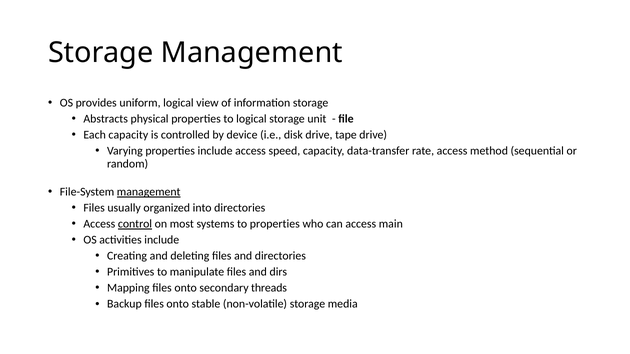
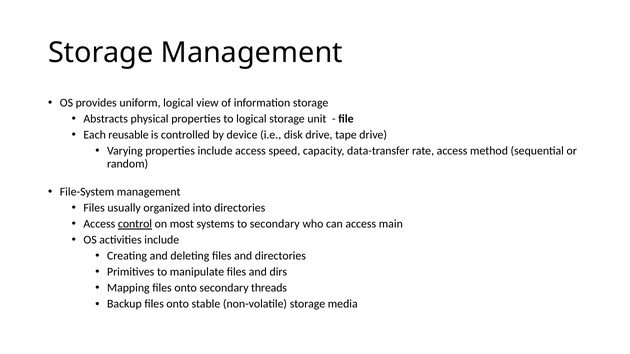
Each capacity: capacity -> reusable
management at (149, 192) underline: present -> none
to properties: properties -> secondary
